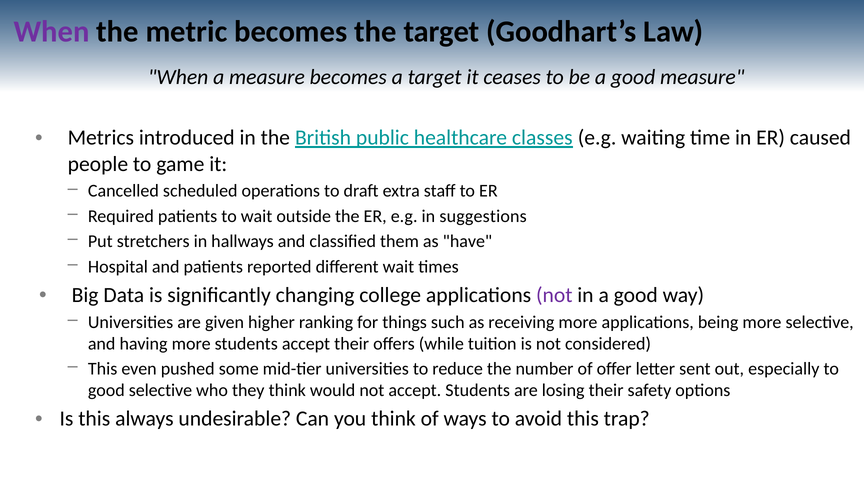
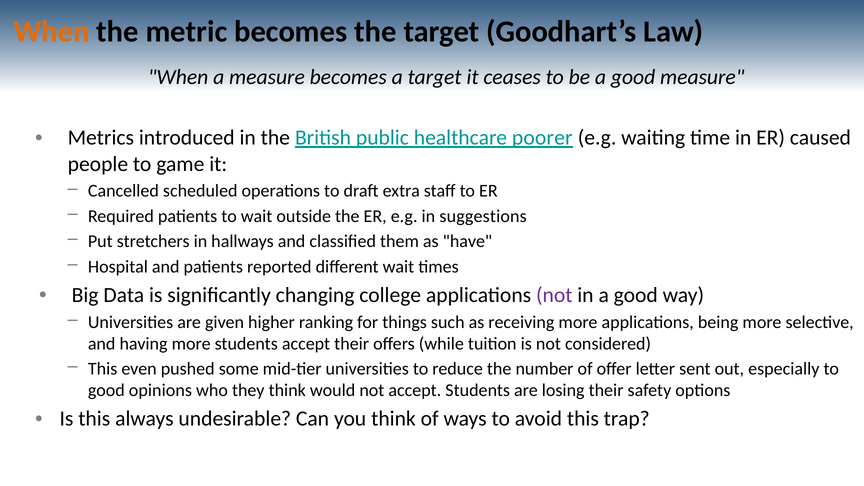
When at (52, 32) colour: purple -> orange
classes: classes -> poorer
good selective: selective -> opinions
